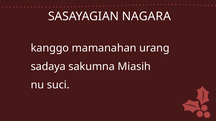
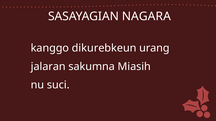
mamanahan: mamanahan -> dikurebkeun
sadaya: sadaya -> jalaran
